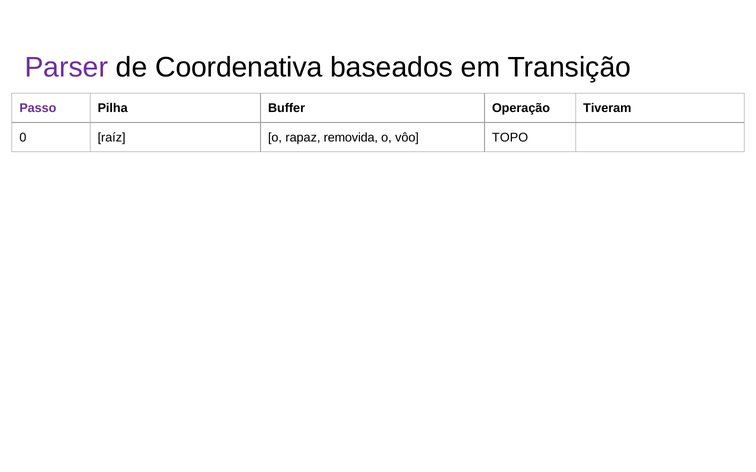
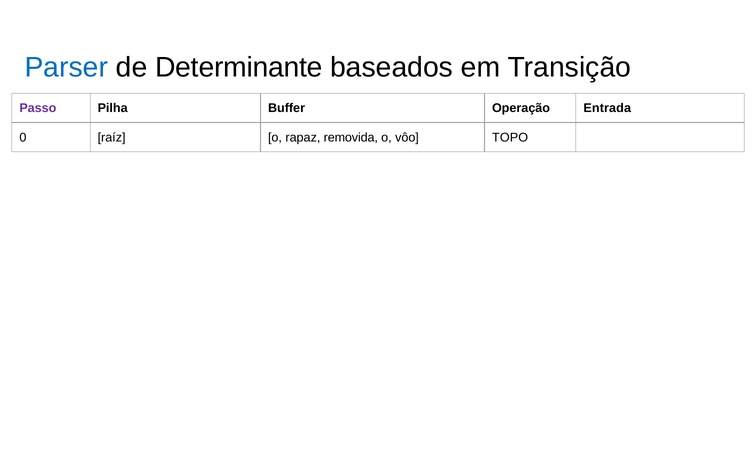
Parser colour: purple -> blue
Coordenativa: Coordenativa -> Determinante
Tiveram: Tiveram -> Entrada
